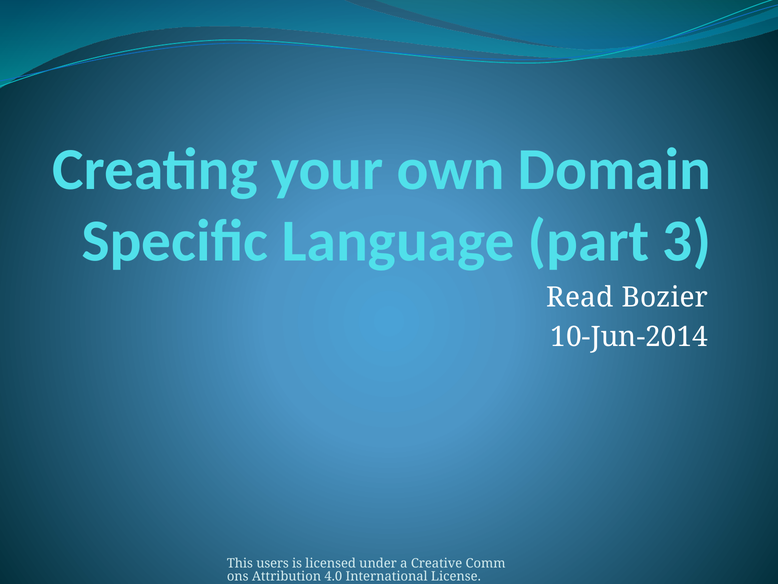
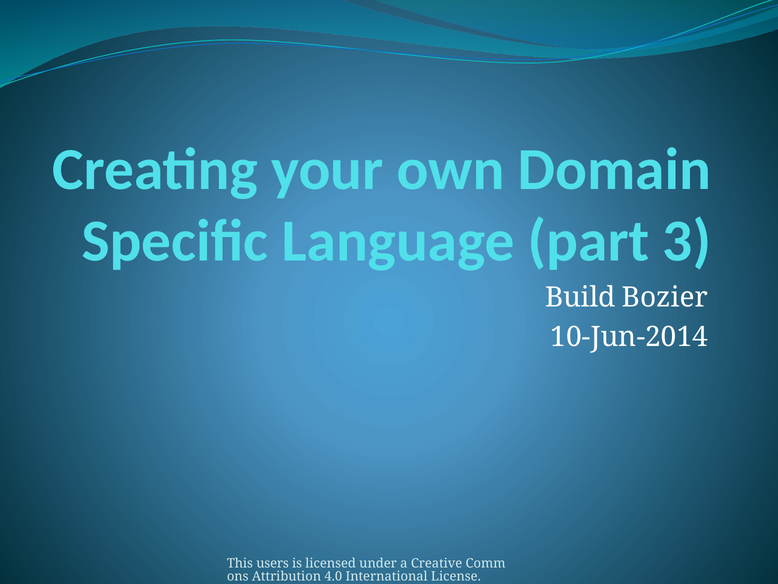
Read: Read -> Build
